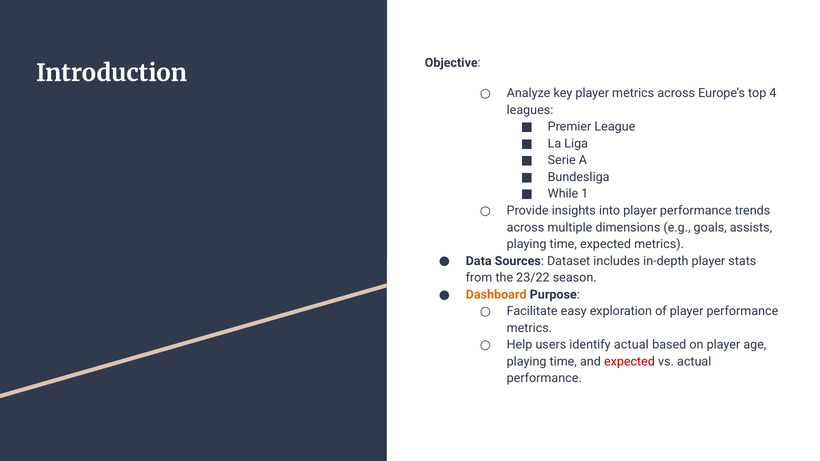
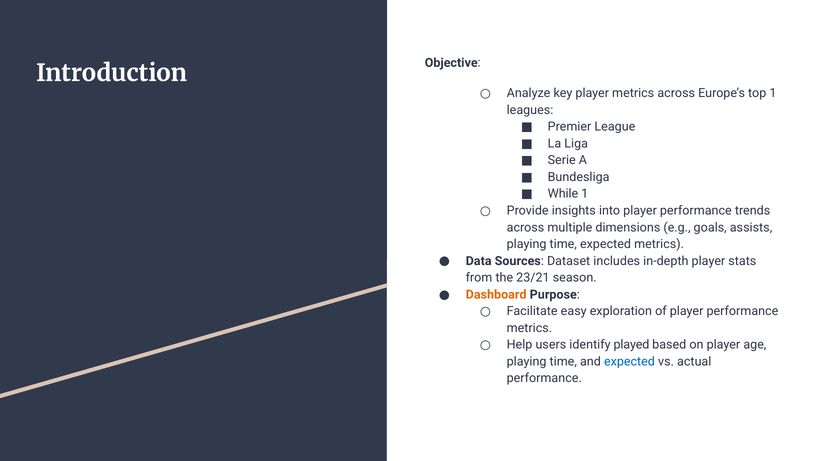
top 4: 4 -> 1
23/22: 23/22 -> 23/21
identify actual: actual -> played
expected at (629, 362) colour: red -> blue
